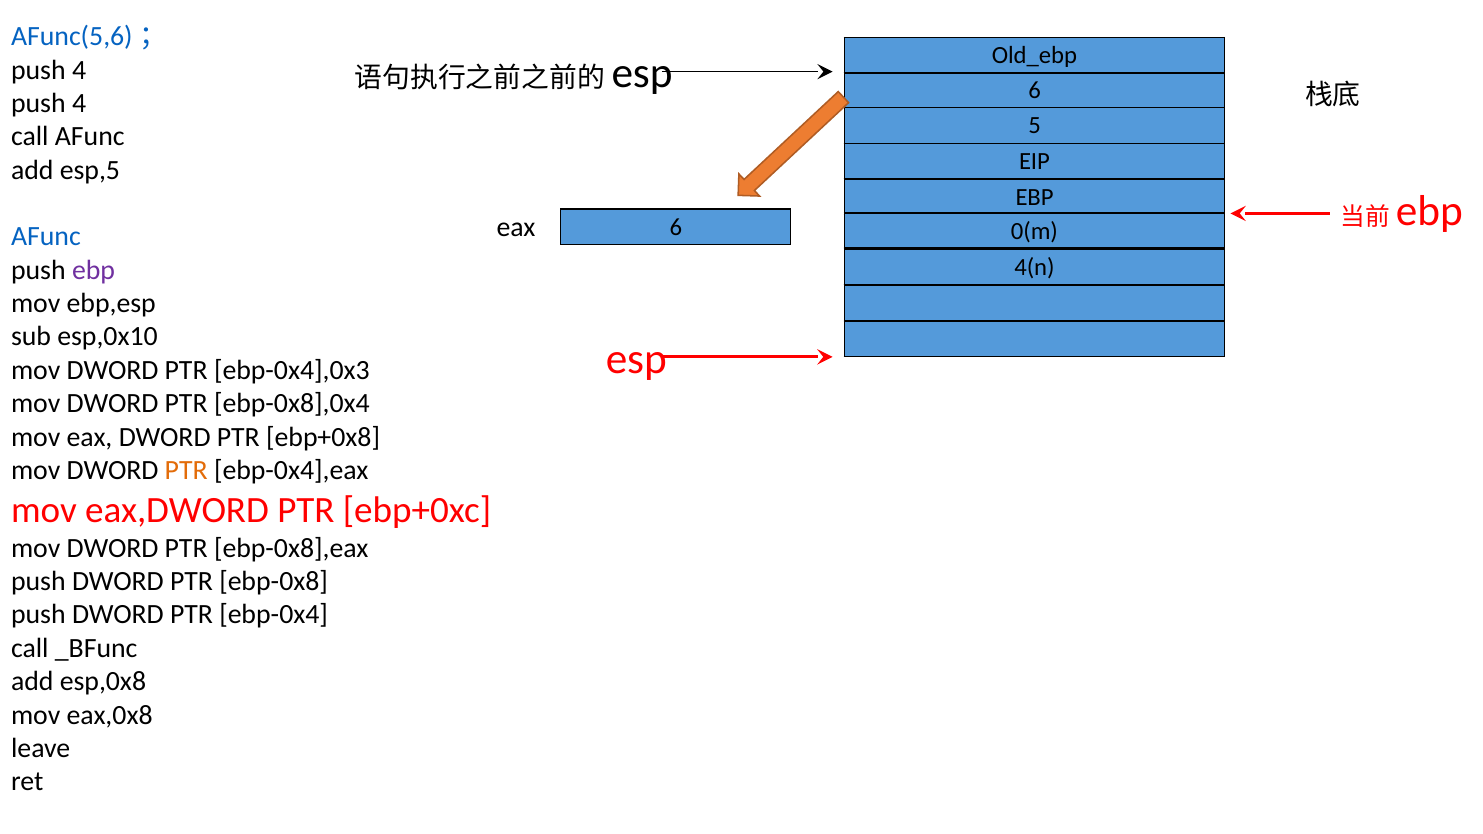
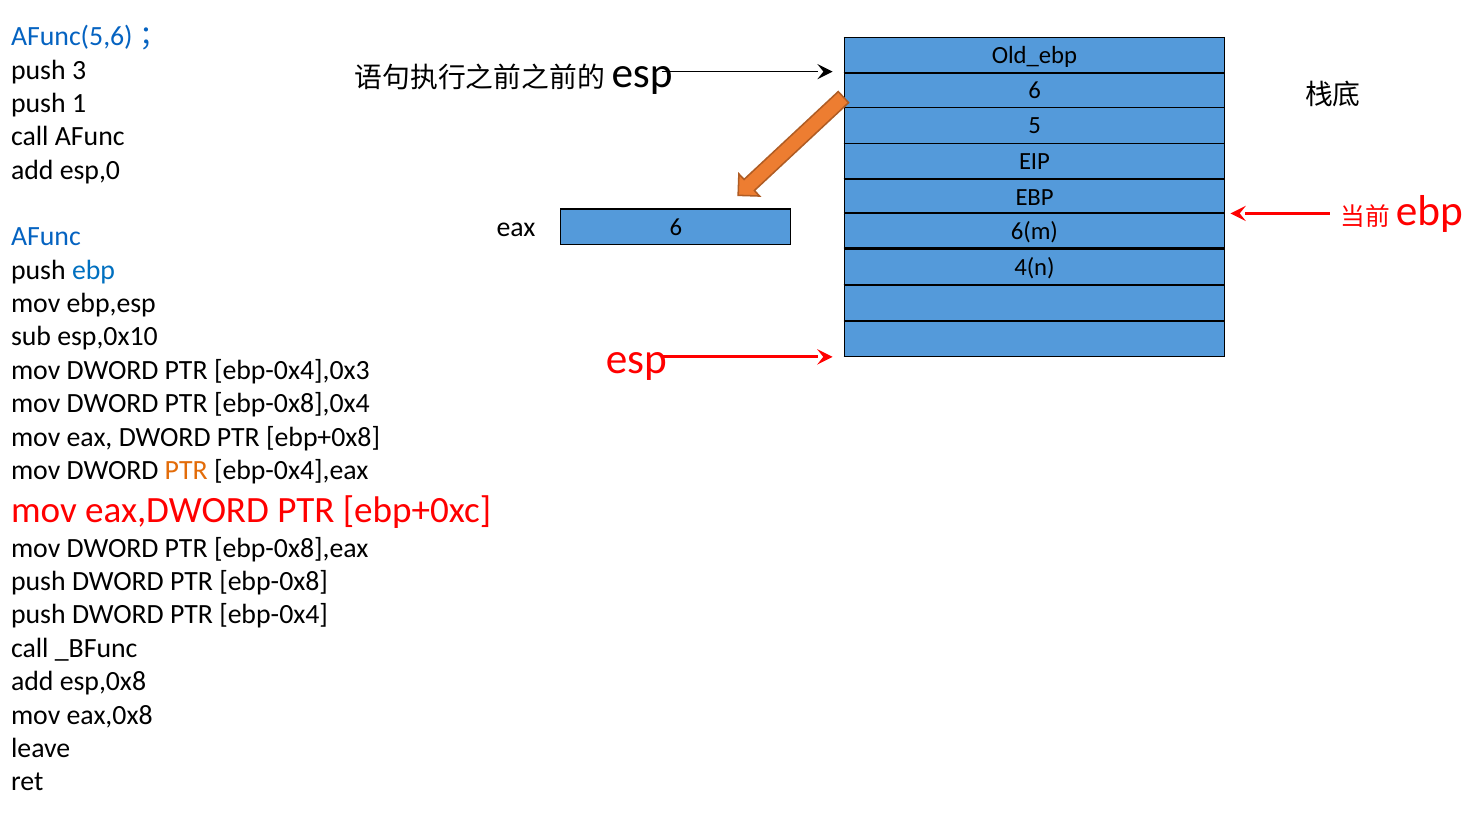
4 at (79, 70): 4 -> 3
4 at (79, 103): 4 -> 1
esp,5: esp,5 -> esp,0
0(m: 0(m -> 6(m
ebp at (94, 270) colour: purple -> blue
